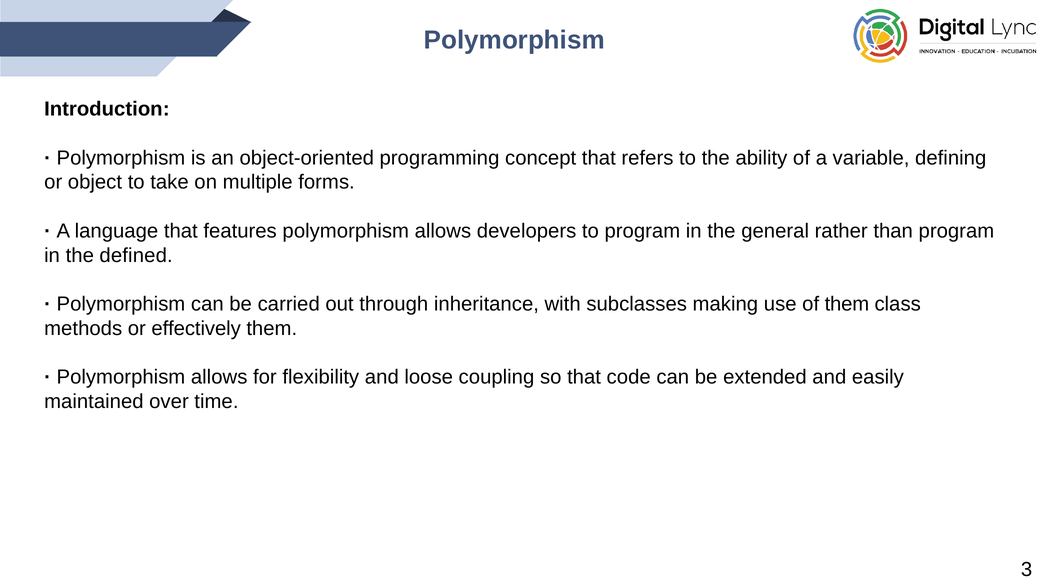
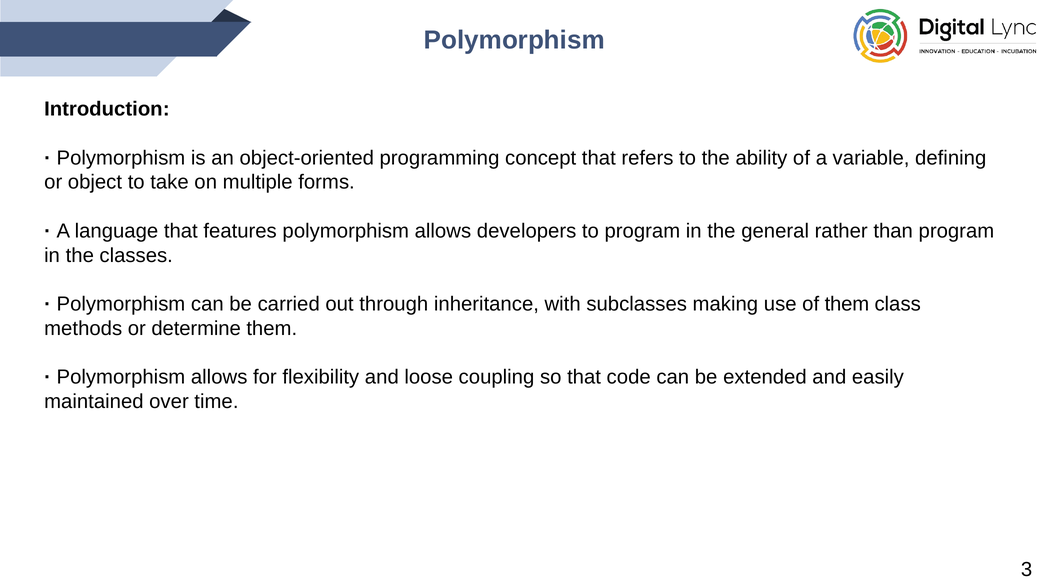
defined: defined -> classes
effectively: effectively -> determine
